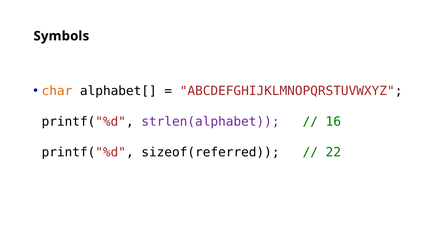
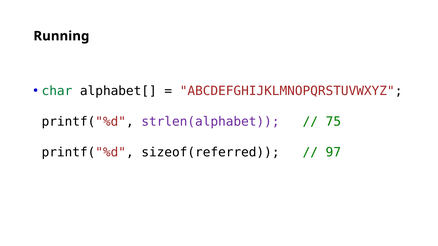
Symbols: Symbols -> Running
char colour: orange -> green
16: 16 -> 75
22: 22 -> 97
